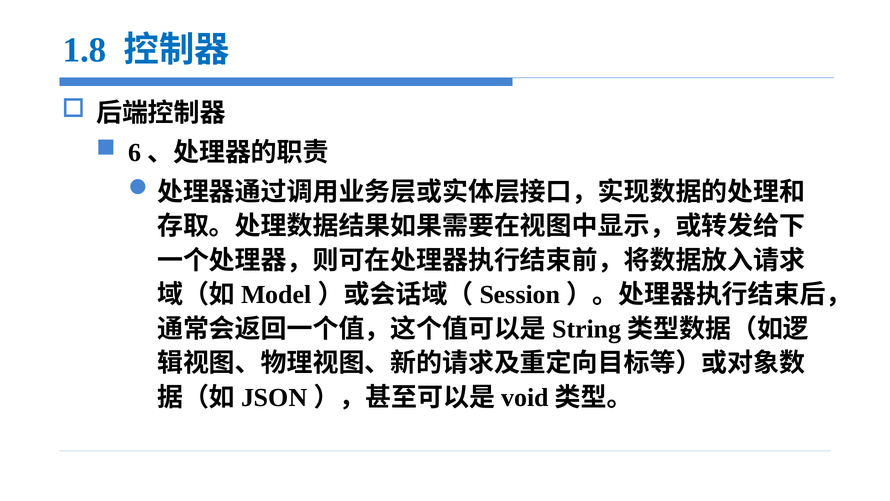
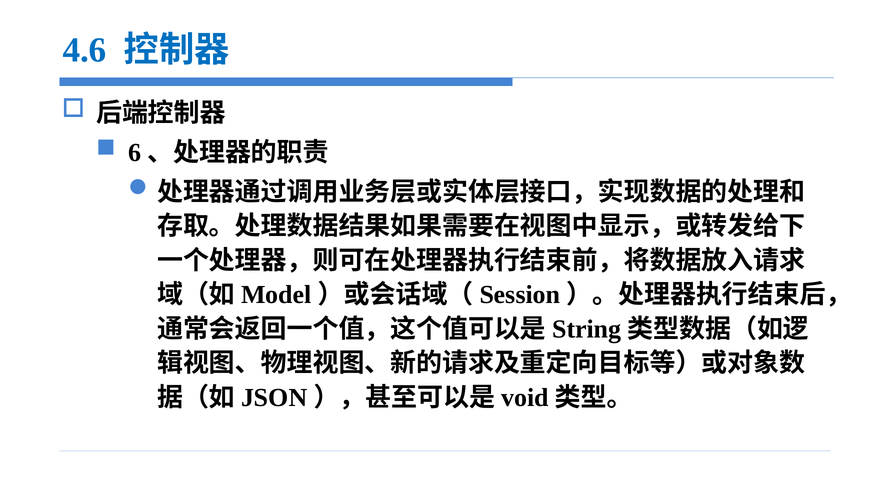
1.8: 1.8 -> 4.6
